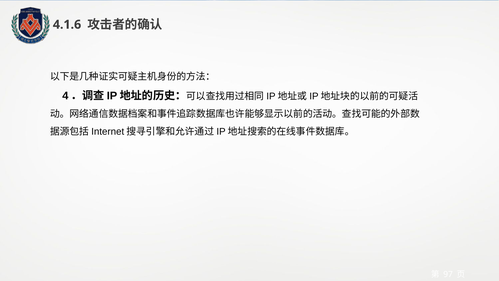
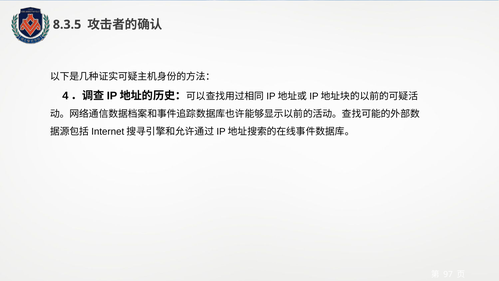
4.1.6: 4.1.6 -> 8.3.5
